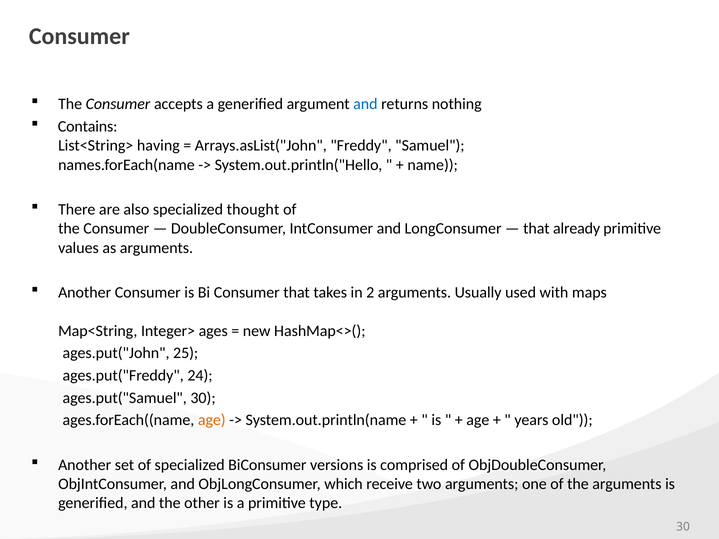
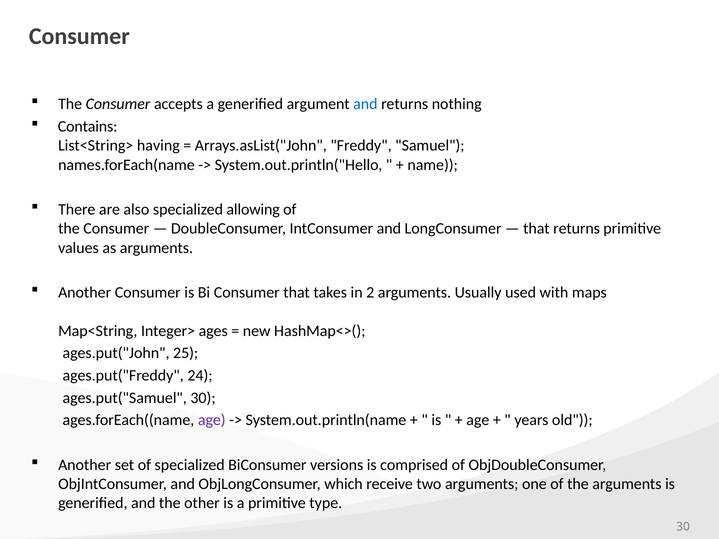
thought: thought -> allowing
that already: already -> returns
age at (212, 420) colour: orange -> purple
